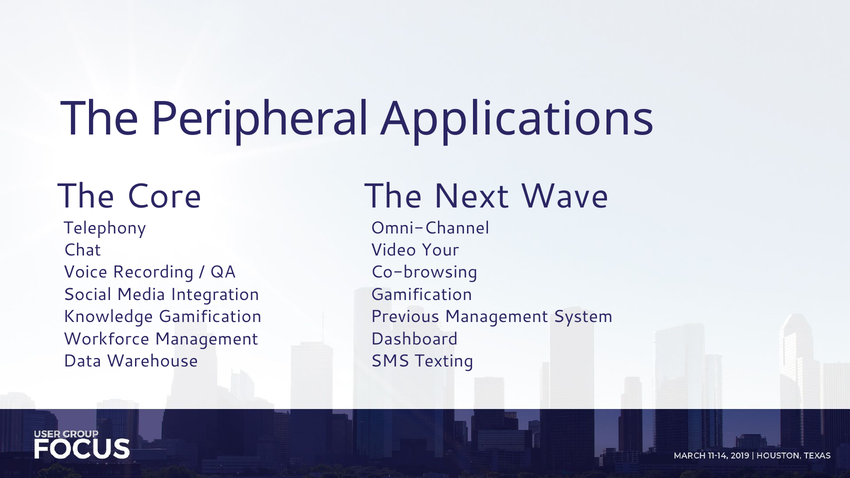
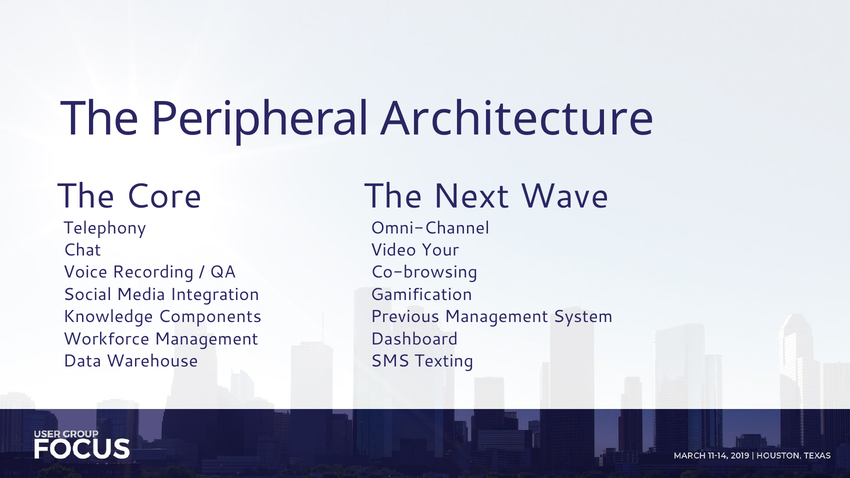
Applications: Applications -> Architecture
Knowledge Gamification: Gamification -> Components
